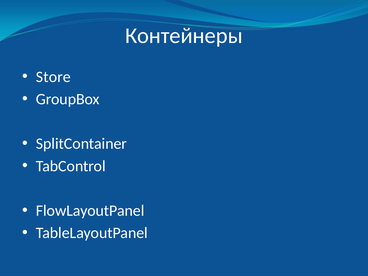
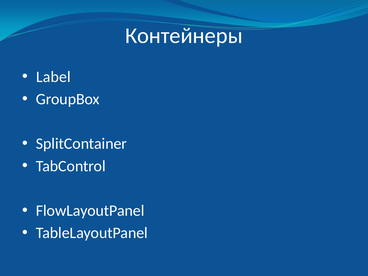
Store: Store -> Label
